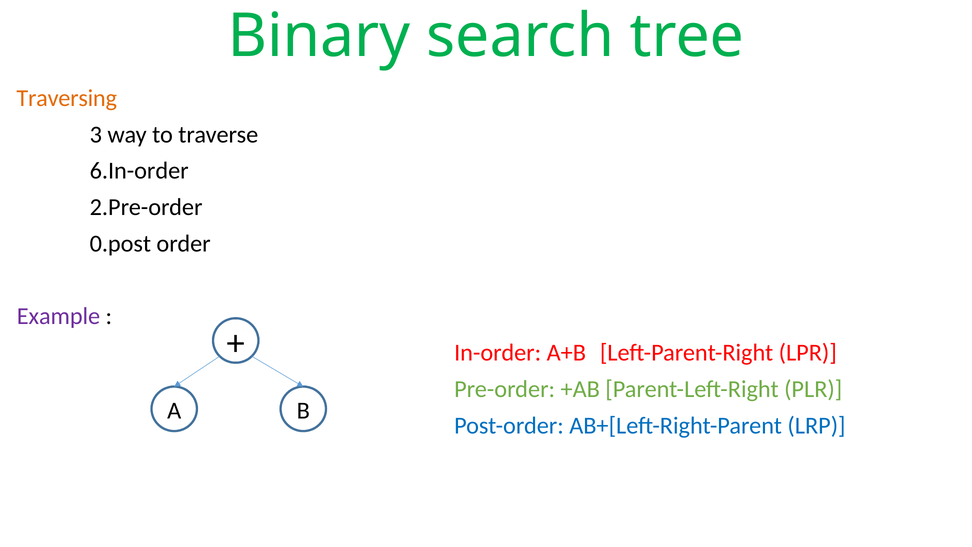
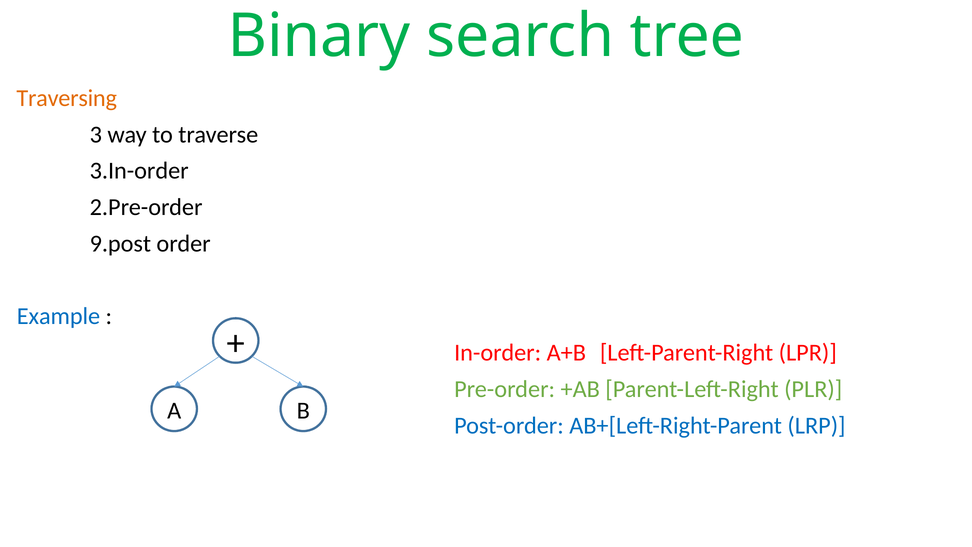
6.In-order: 6.In-order -> 3.In-order
0.post: 0.post -> 9.post
Example colour: purple -> blue
